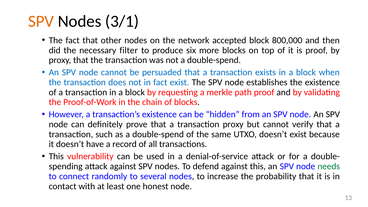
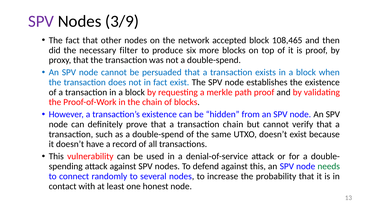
SPV at (41, 21) colour: orange -> purple
3/1: 3/1 -> 3/9
800,000: 800,000 -> 108,465
transaction proxy: proxy -> chain
